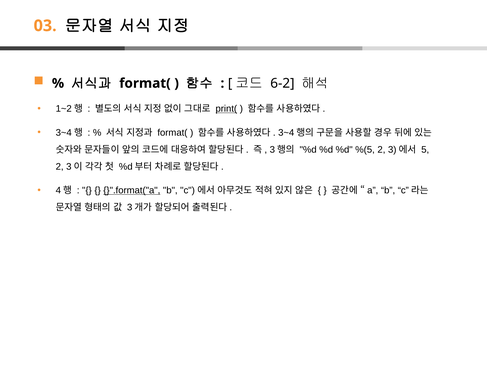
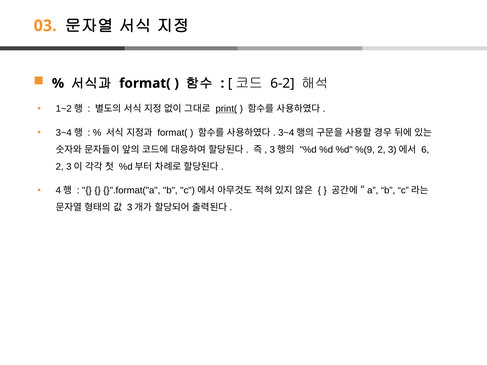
%(5: %(5 -> %(9
5: 5 -> 6
}".format("a underline: present -> none
